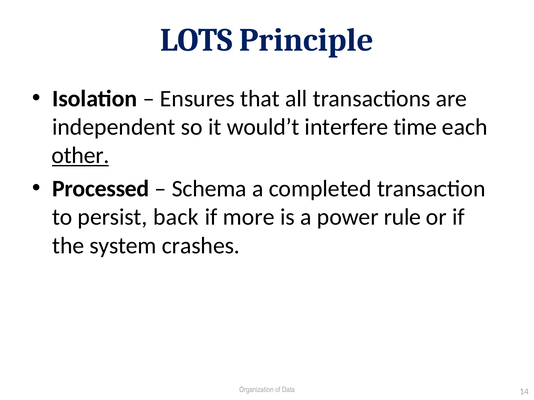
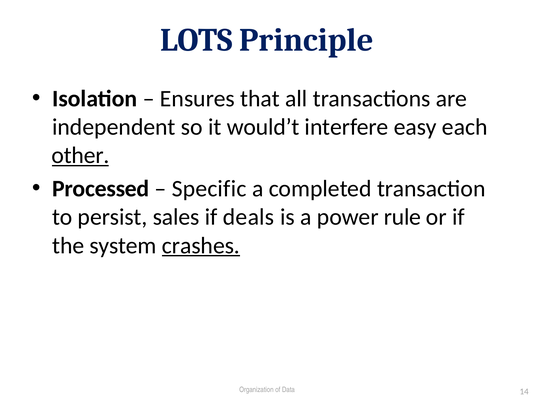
time: time -> easy
Schema: Schema -> Specific
back: back -> sales
more: more -> deals
crashes underline: none -> present
